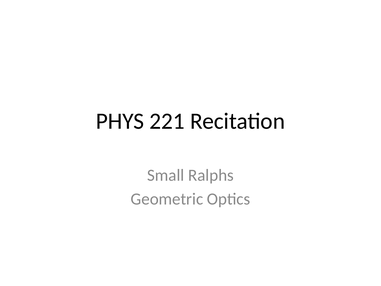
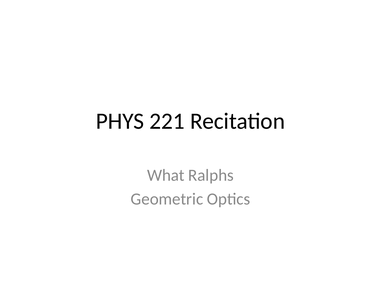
Small: Small -> What
